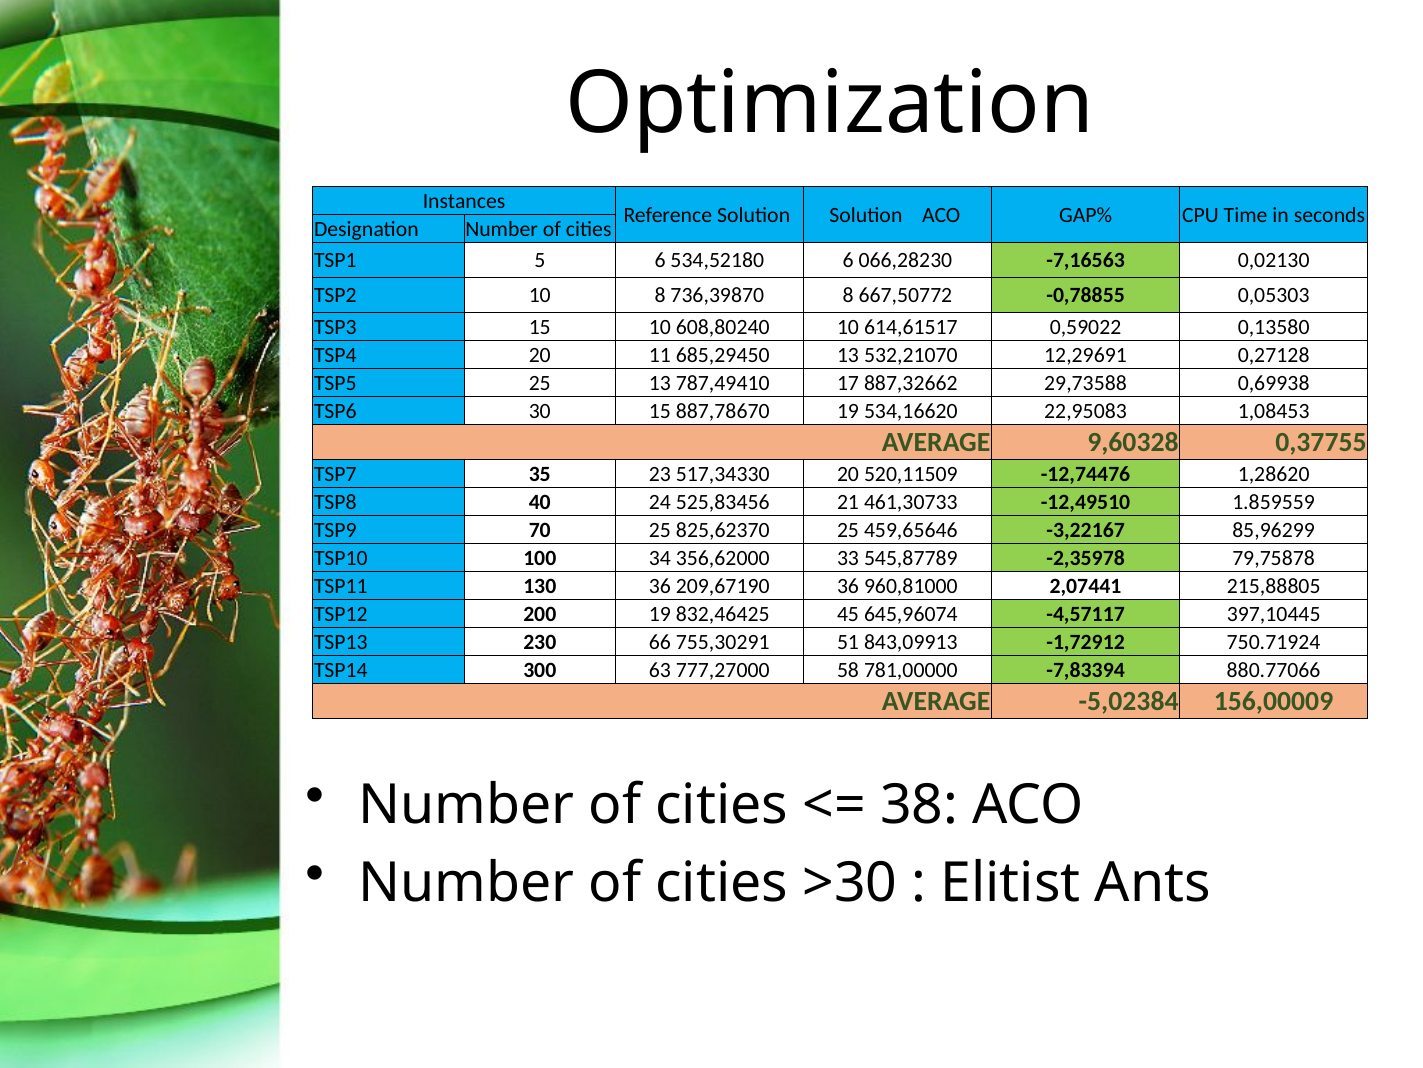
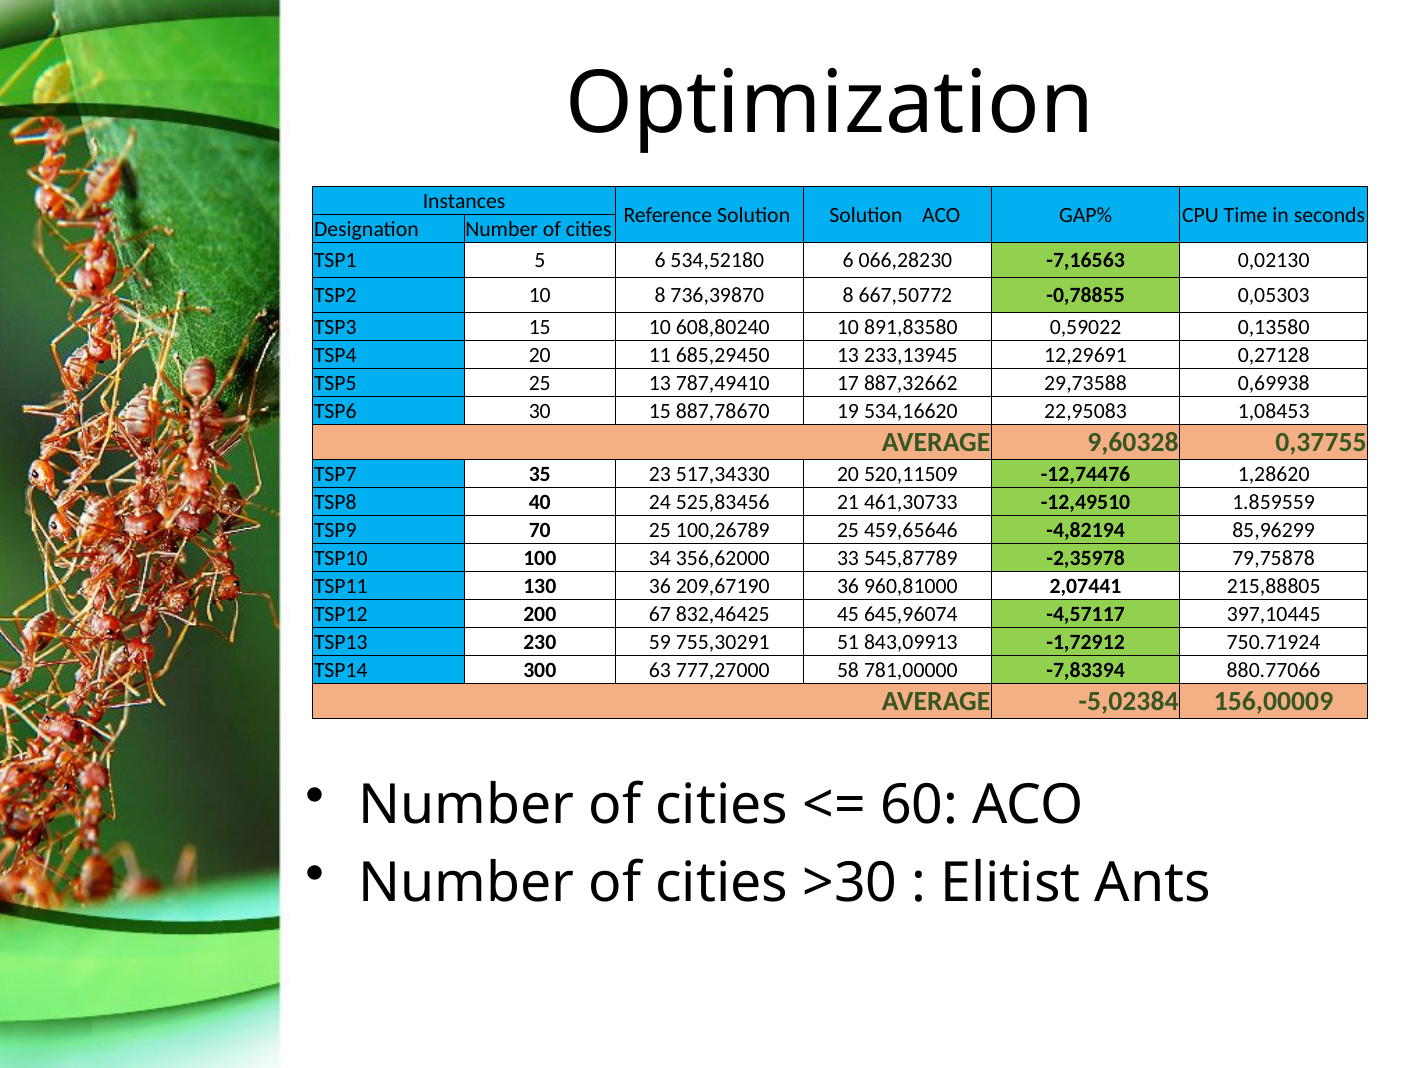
614,61517: 614,61517 -> 891,83580
532,21070: 532,21070 -> 233,13945
825,62370: 825,62370 -> 100,26789
-3,22167: -3,22167 -> -4,82194
200 19: 19 -> 67
66: 66 -> 59
38: 38 -> 60
